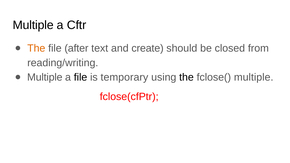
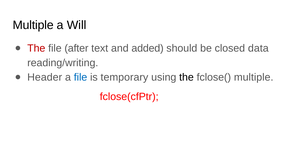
Cftr: Cftr -> Will
The at (36, 48) colour: orange -> red
create: create -> added
from: from -> data
Multiple at (45, 77): Multiple -> Header
file at (81, 77) colour: black -> blue
